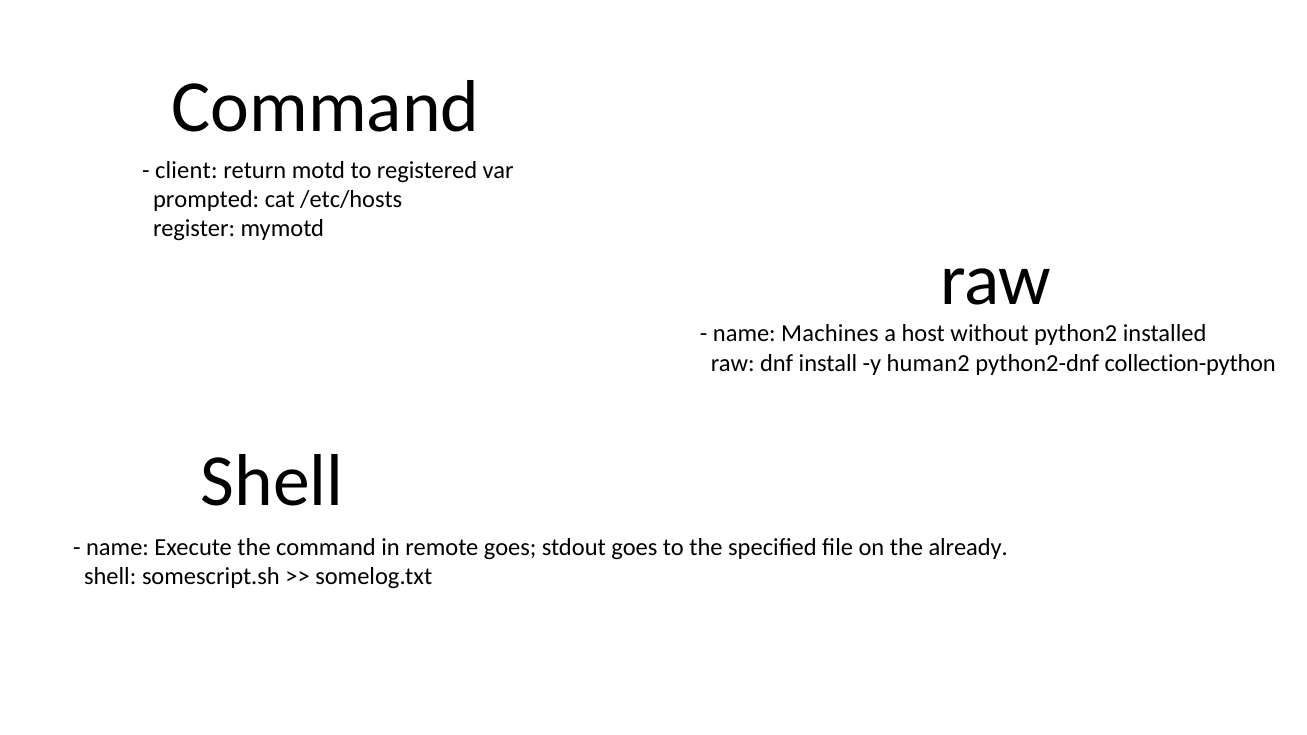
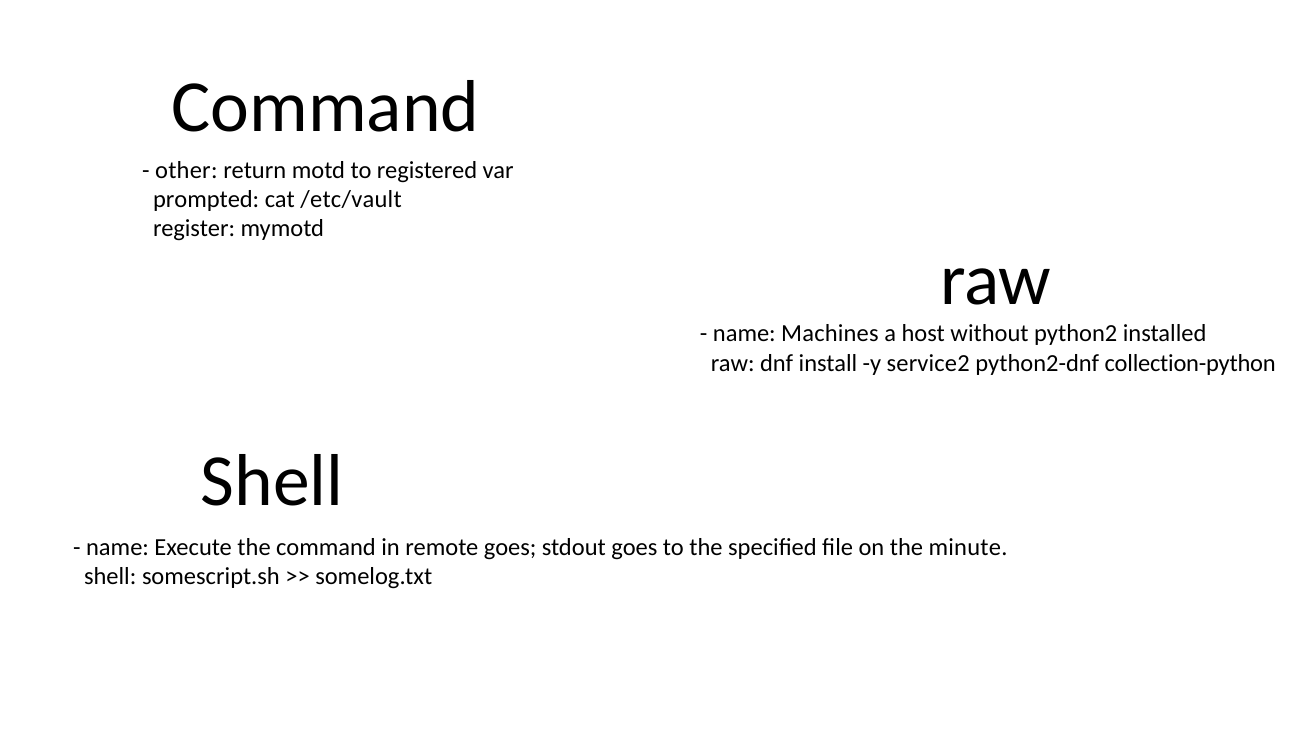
client: client -> other
/etc/hosts: /etc/hosts -> /etc/vault
human2: human2 -> service2
already: already -> minute
